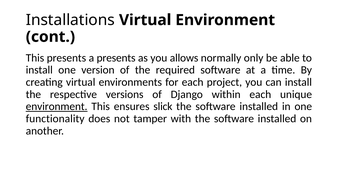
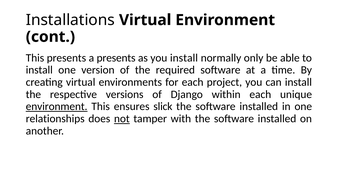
you allows: allows -> install
functionality: functionality -> relationships
not underline: none -> present
